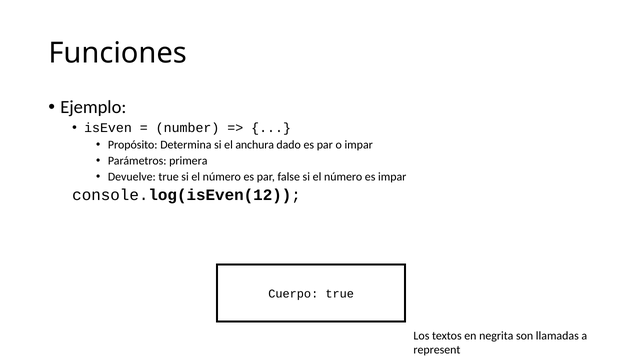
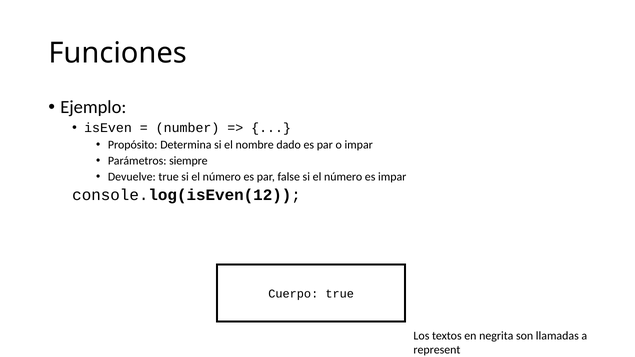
anchura: anchura -> nombre
primera: primera -> siempre
